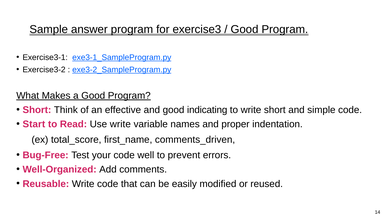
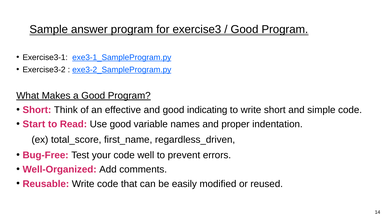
Use write: write -> good
comments_driven: comments_driven -> regardless_driven
